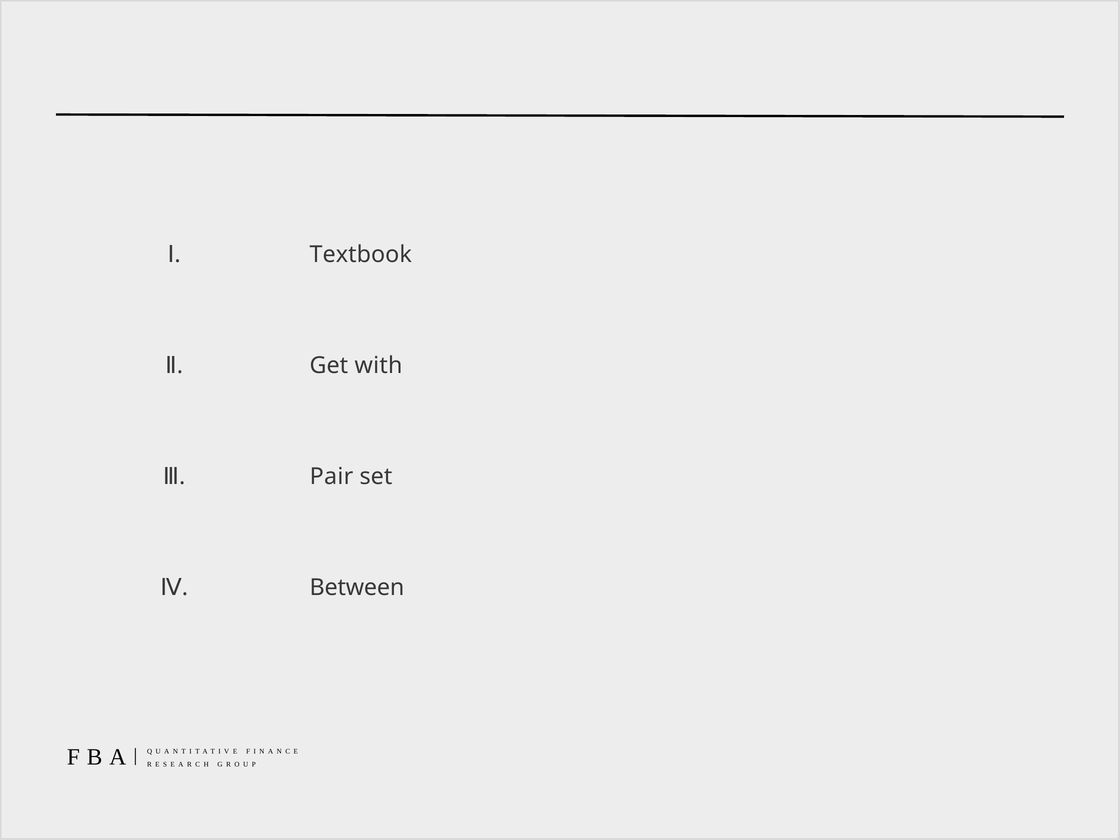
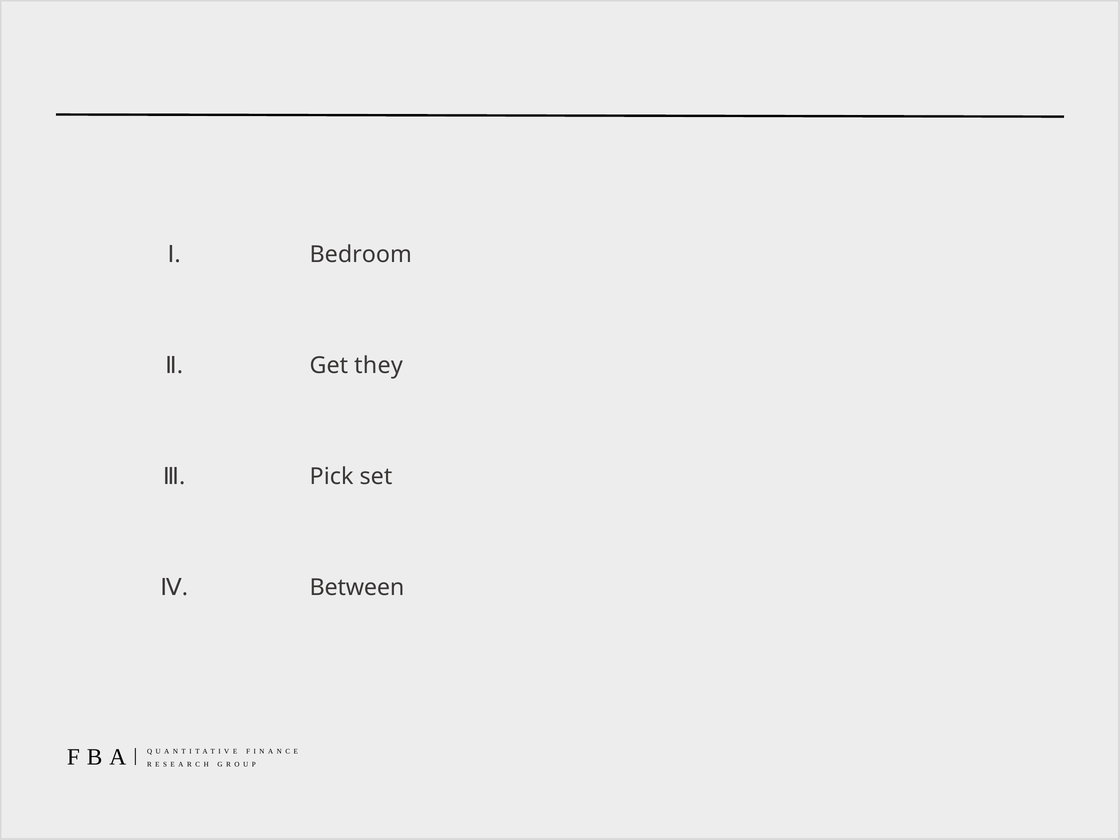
Textbook: Textbook -> Bedroom
with: with -> they
Pair: Pair -> Pick
